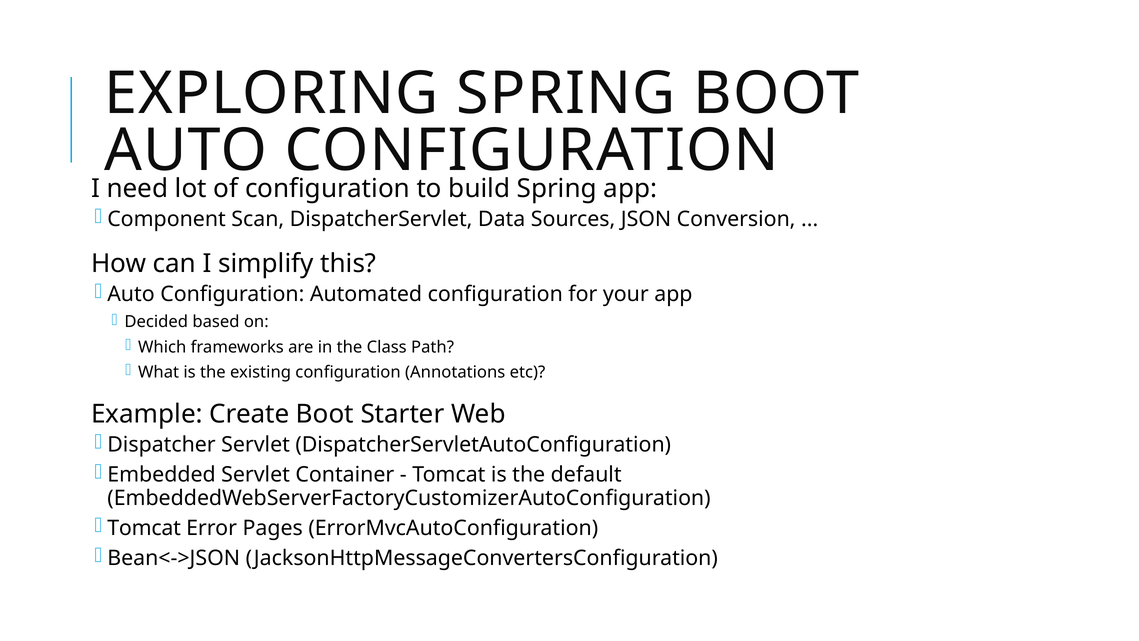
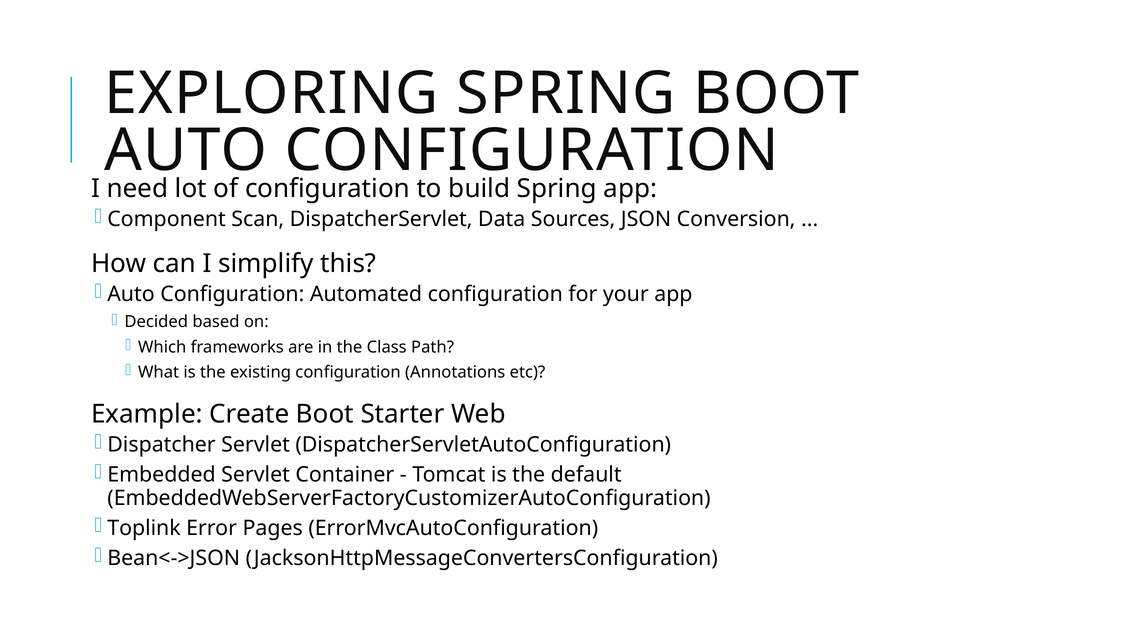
Tomcat at (144, 528): Tomcat -> Toplink
